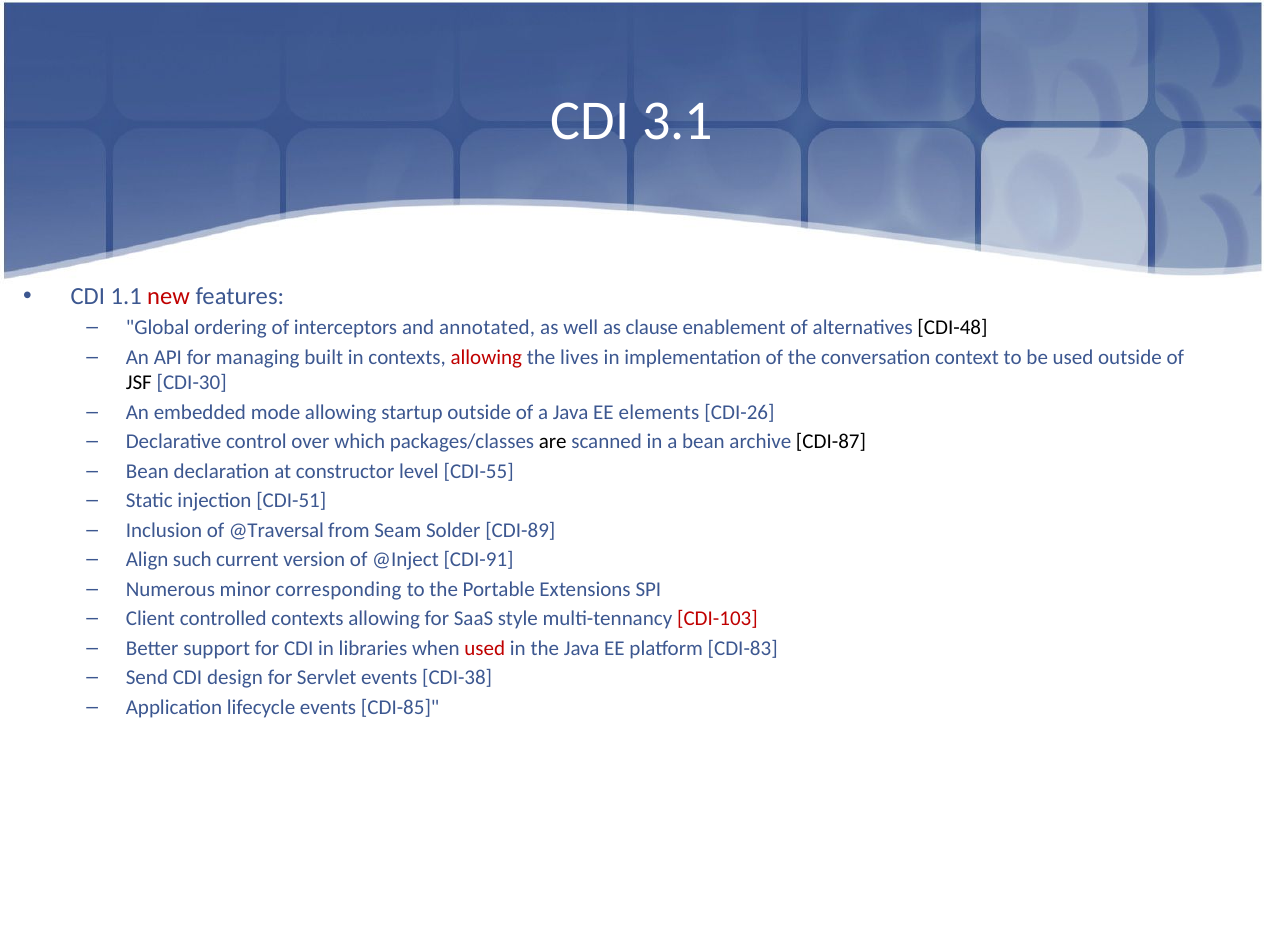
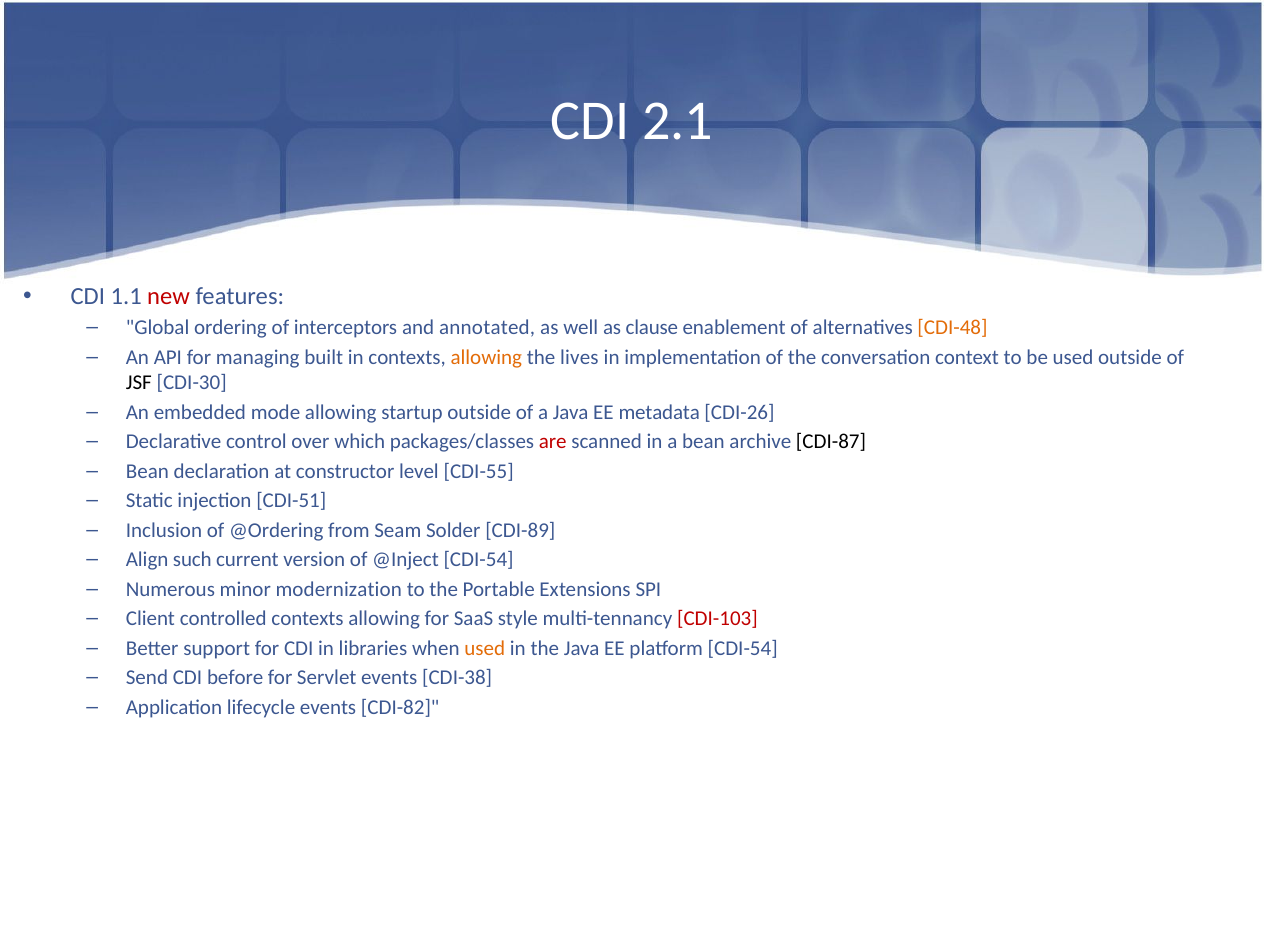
3.1: 3.1 -> 2.1
CDI-48 colour: black -> orange
allowing at (486, 358) colour: red -> orange
elements: elements -> metadata
are colour: black -> red
@Traversal: @Traversal -> @Ordering
@Inject CDI-91: CDI-91 -> CDI-54
corresponding: corresponding -> modernization
used at (485, 648) colour: red -> orange
platform CDI-83: CDI-83 -> CDI-54
design: design -> before
CDI-85: CDI-85 -> CDI-82
